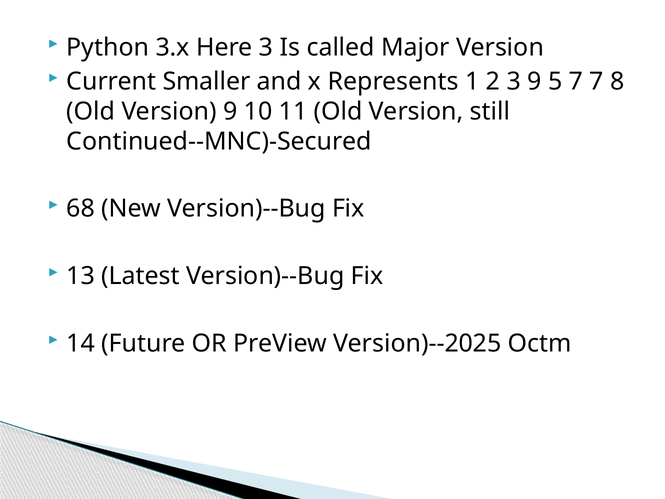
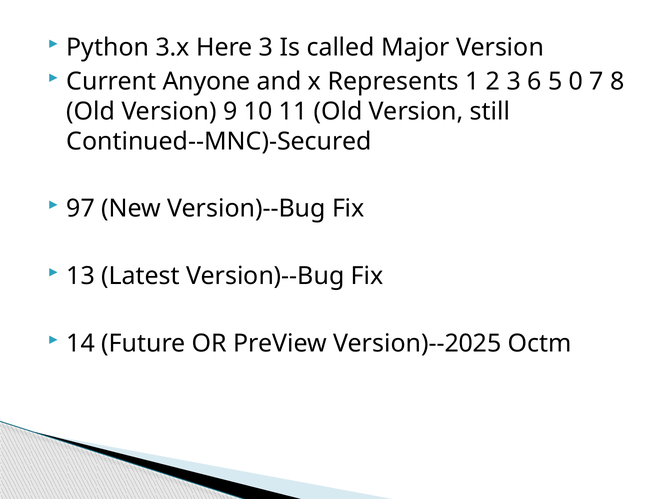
Smaller: Smaller -> Anyone
3 9: 9 -> 6
5 7: 7 -> 0
68: 68 -> 97
